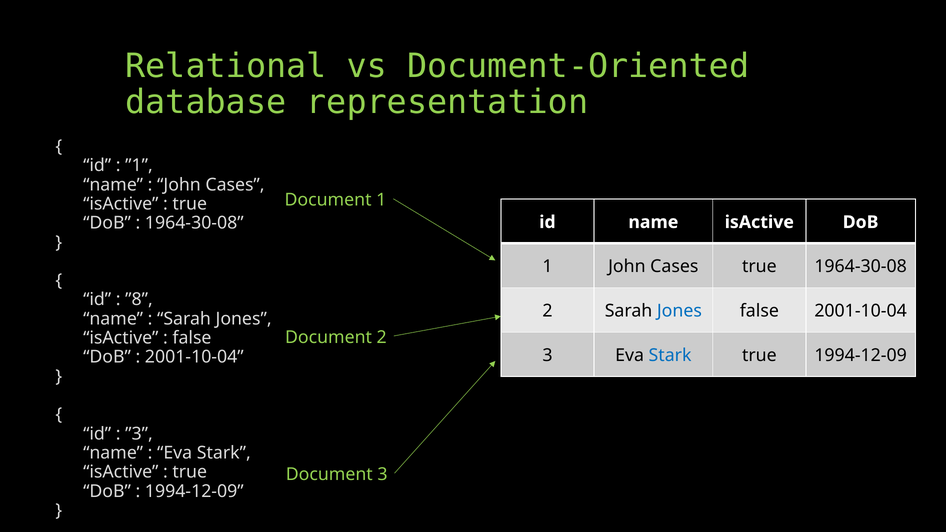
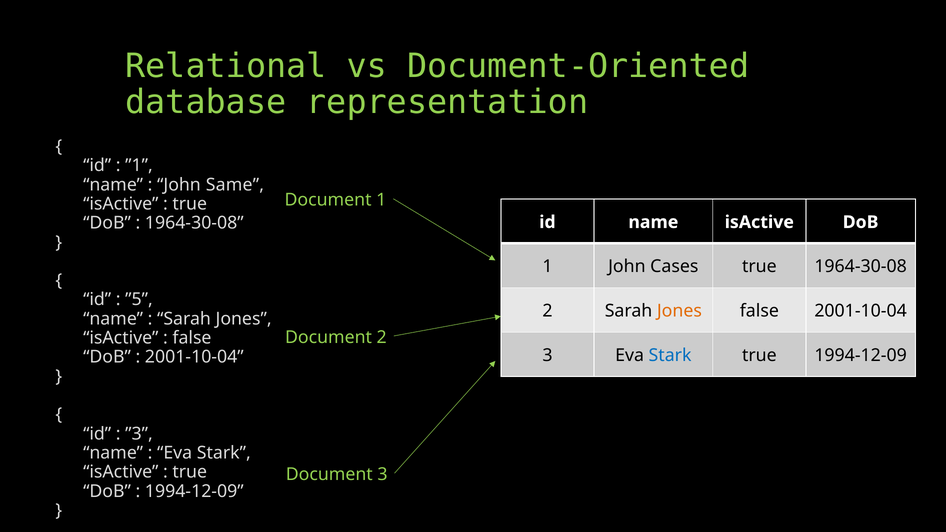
Cases at (235, 185): Cases -> Same
”8: ”8 -> ”5
Jones at (679, 311) colour: blue -> orange
